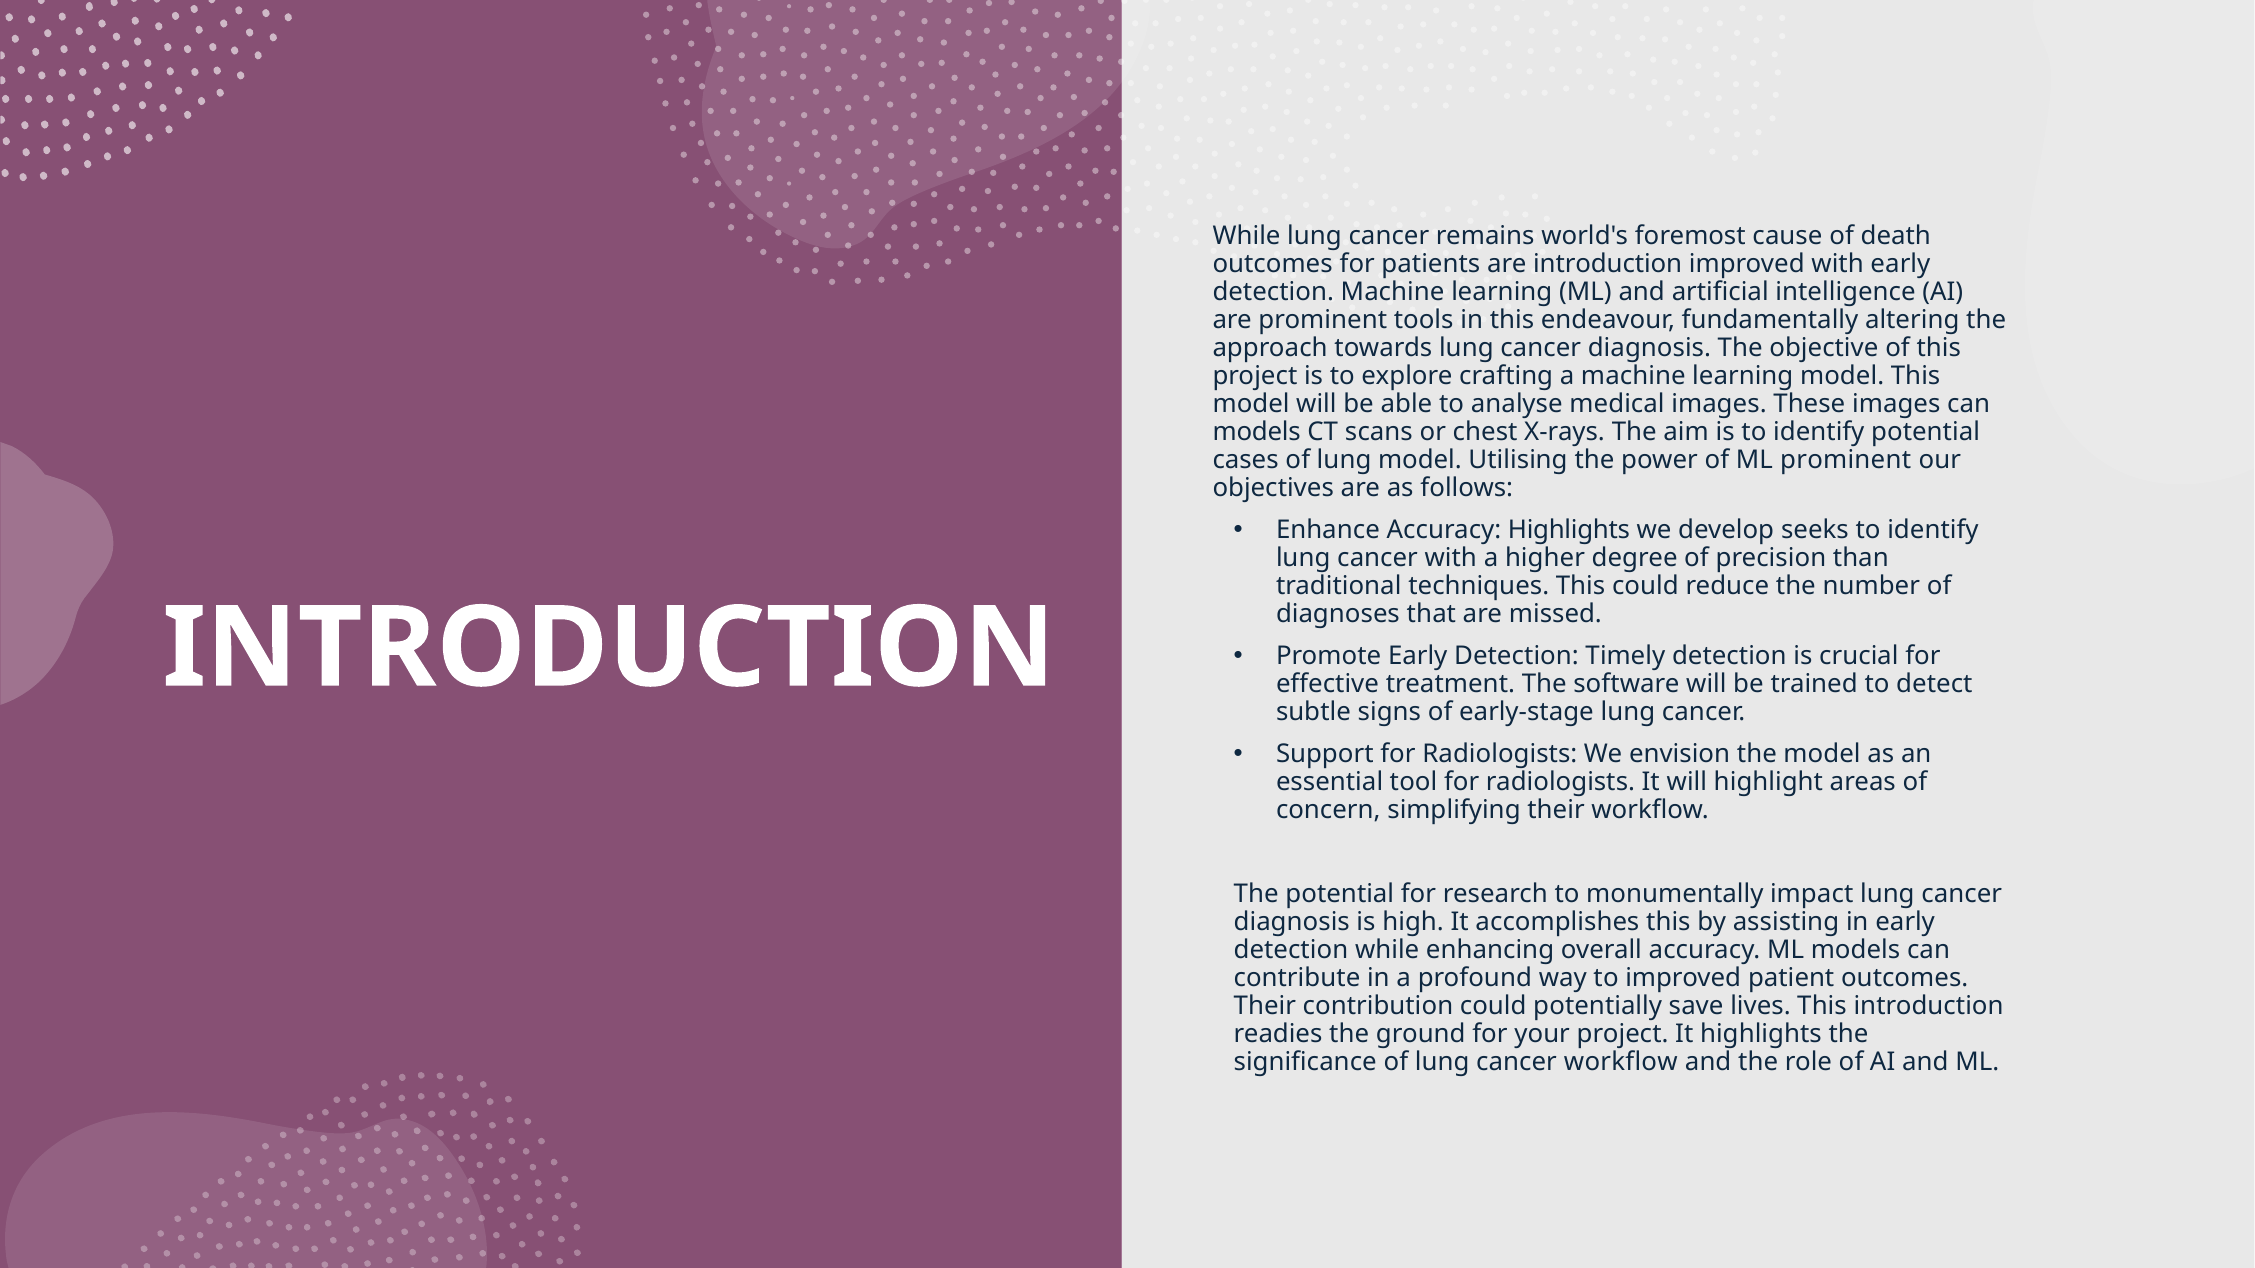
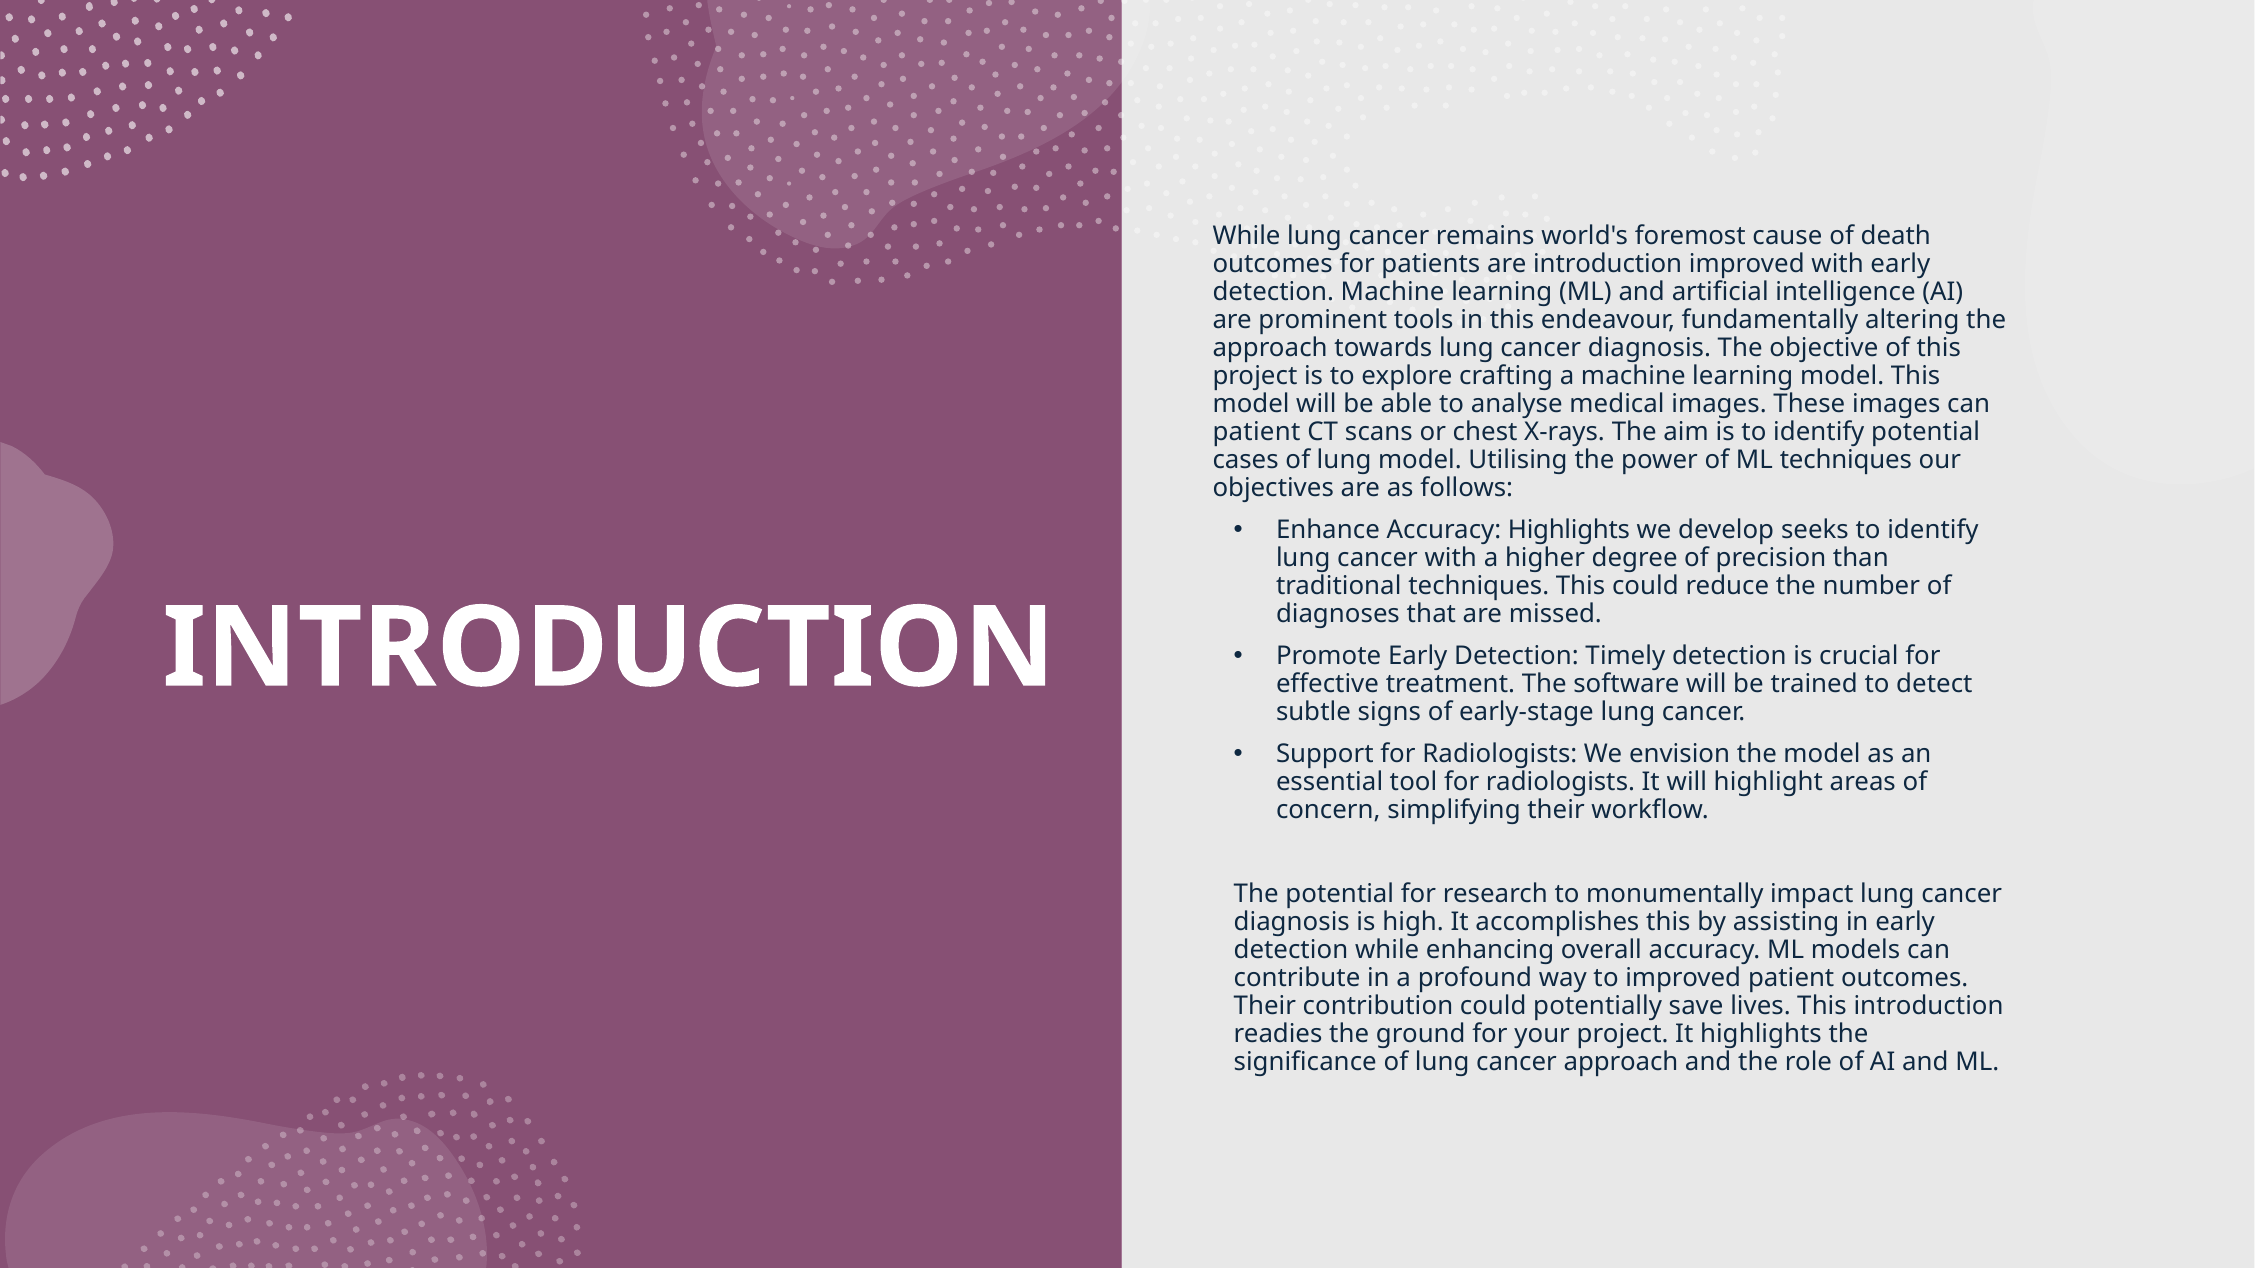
models at (1257, 432): models -> patient
ML prominent: prominent -> techniques
cancer workflow: workflow -> approach
